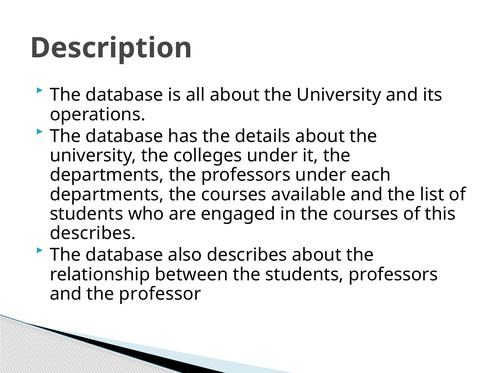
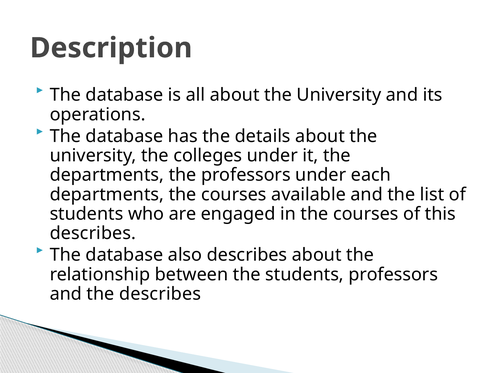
the professor: professor -> describes
